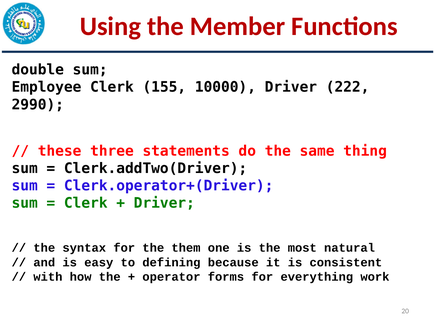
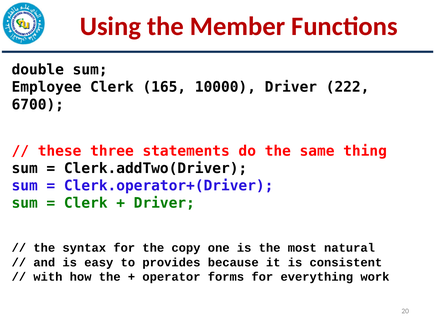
155: 155 -> 165
2990: 2990 -> 6700
them: them -> copy
defining: defining -> provides
